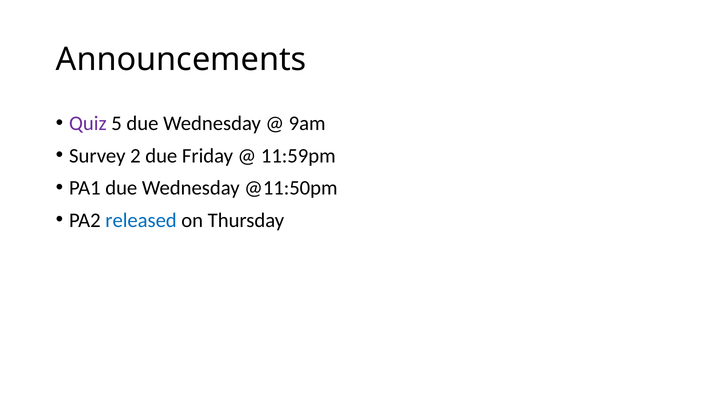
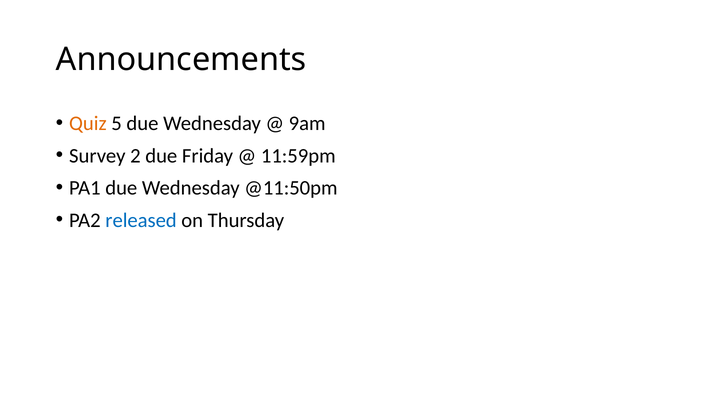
Quiz colour: purple -> orange
